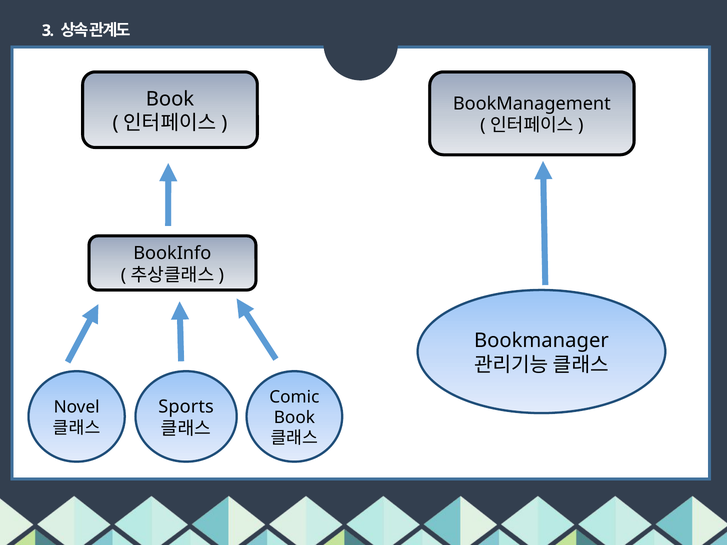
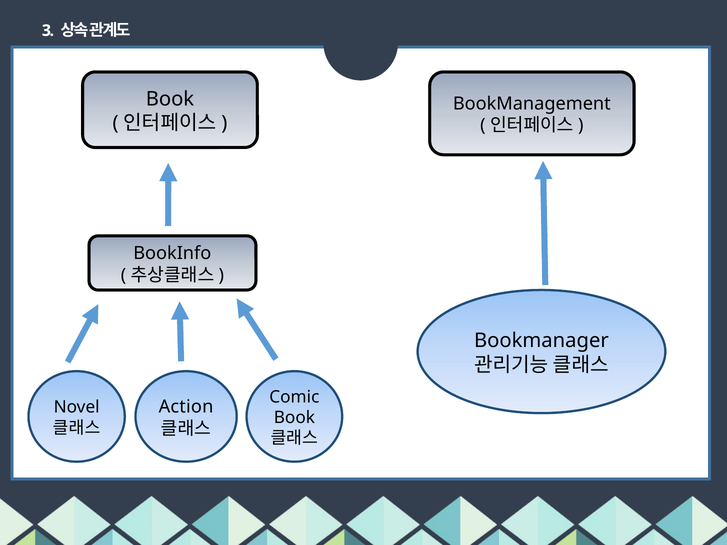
Sports: Sports -> Action
